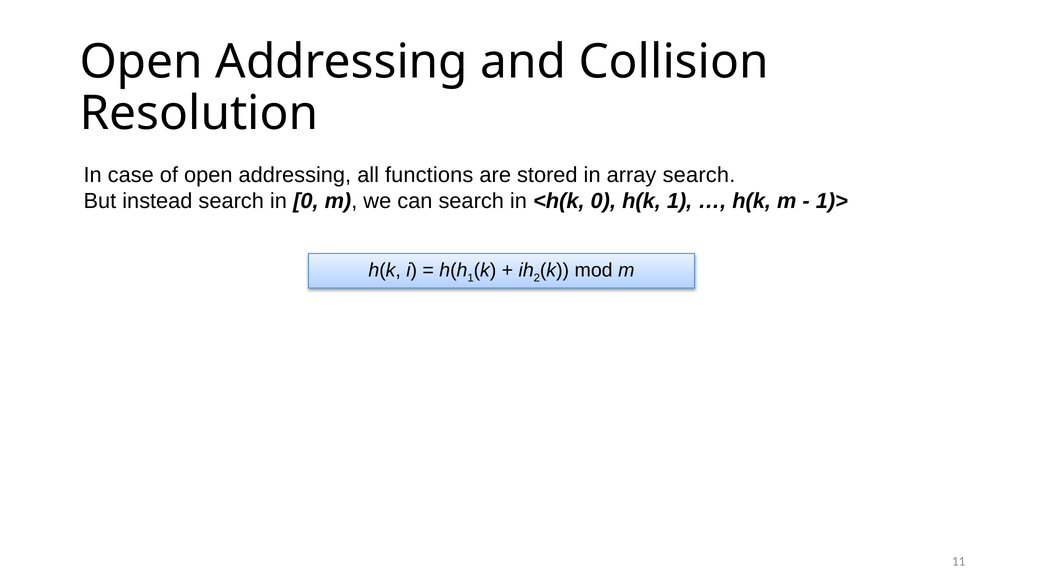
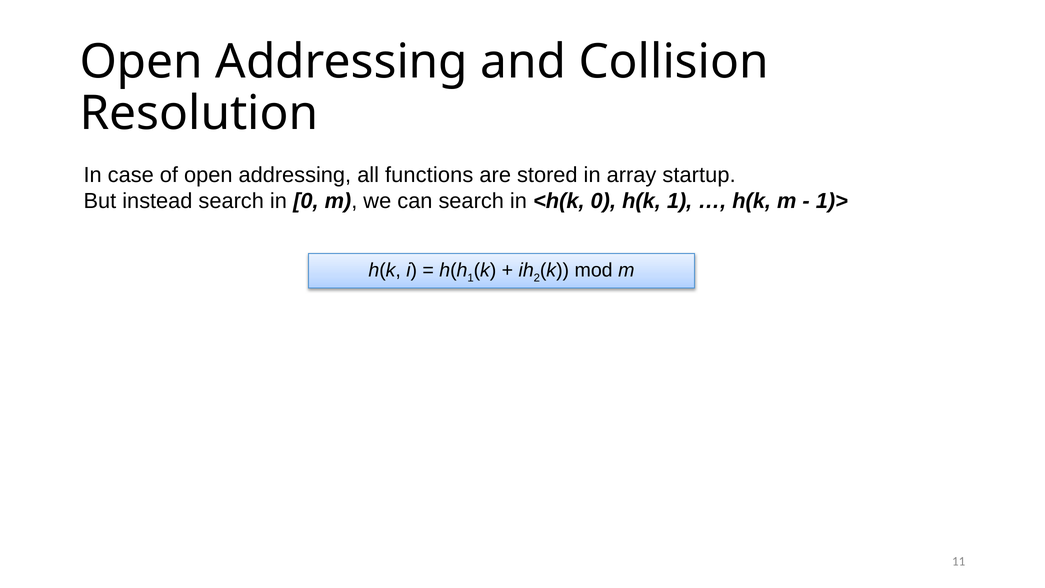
array search: search -> startup
